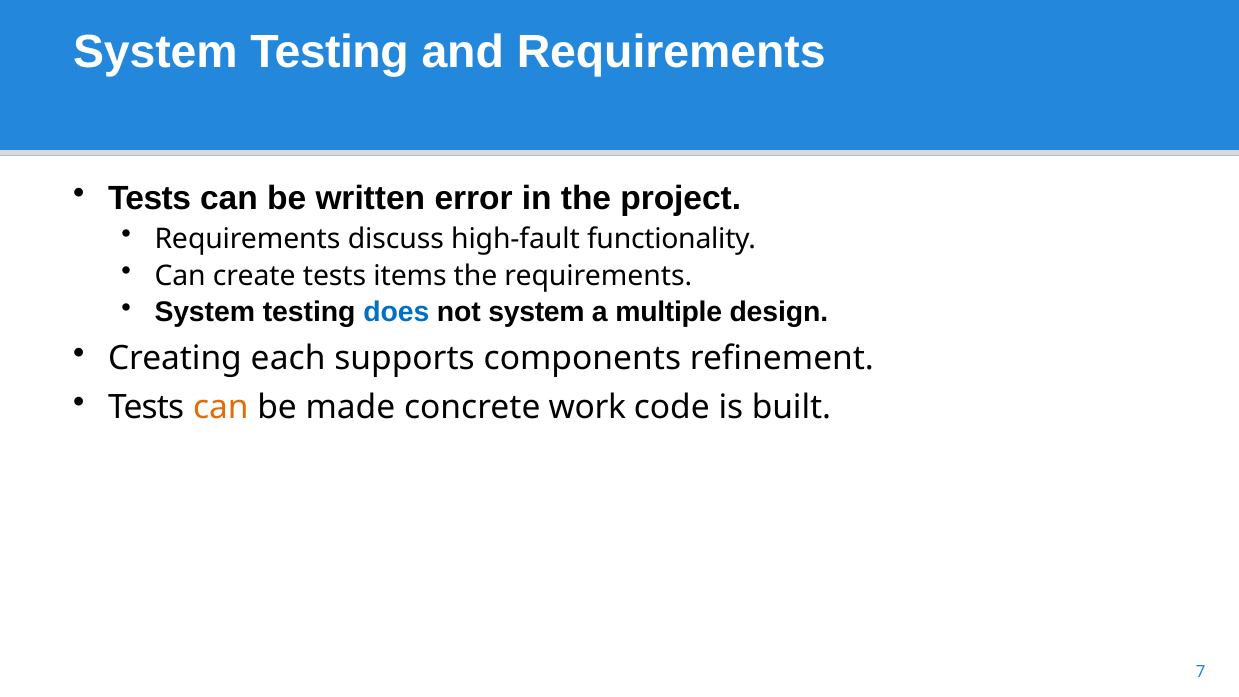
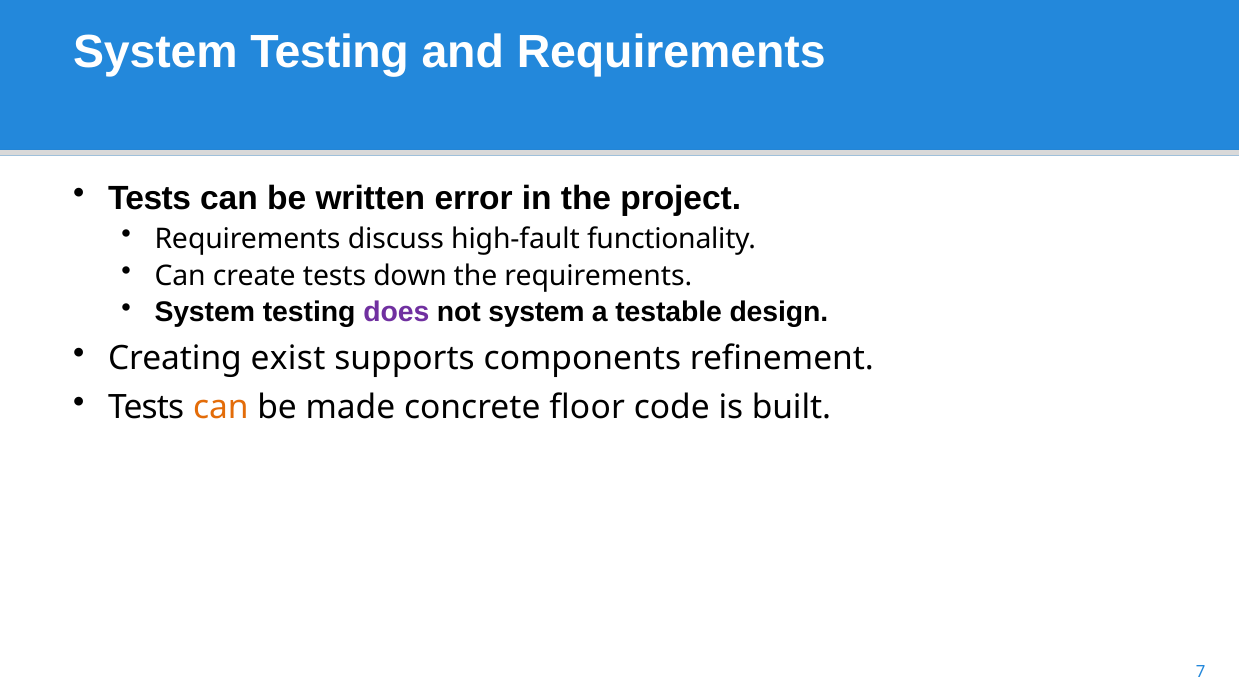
items: items -> down
does colour: blue -> purple
multiple: multiple -> testable
each: each -> exist
work: work -> floor
